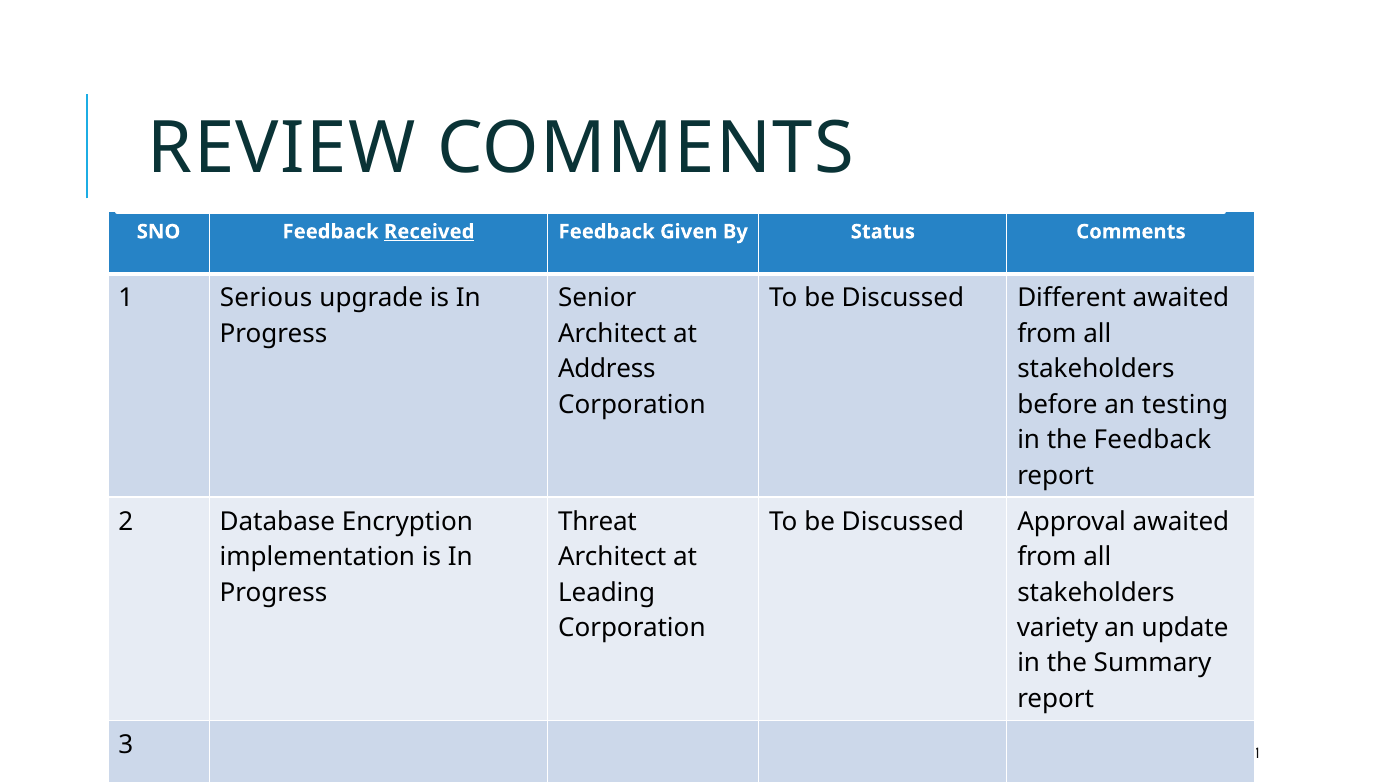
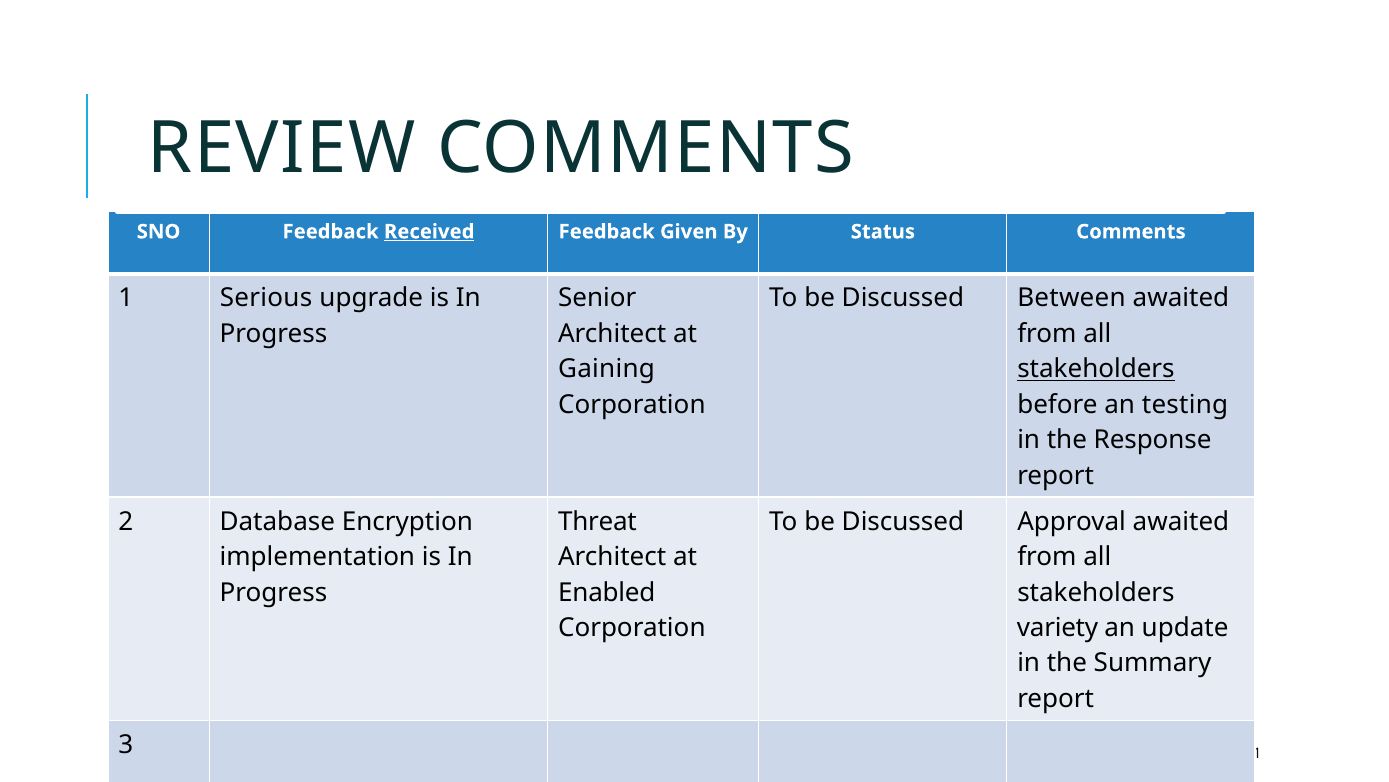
Different: Different -> Between
Address: Address -> Gaining
stakeholders at (1096, 369) underline: none -> present
the Feedback: Feedback -> Response
Leading: Leading -> Enabled
